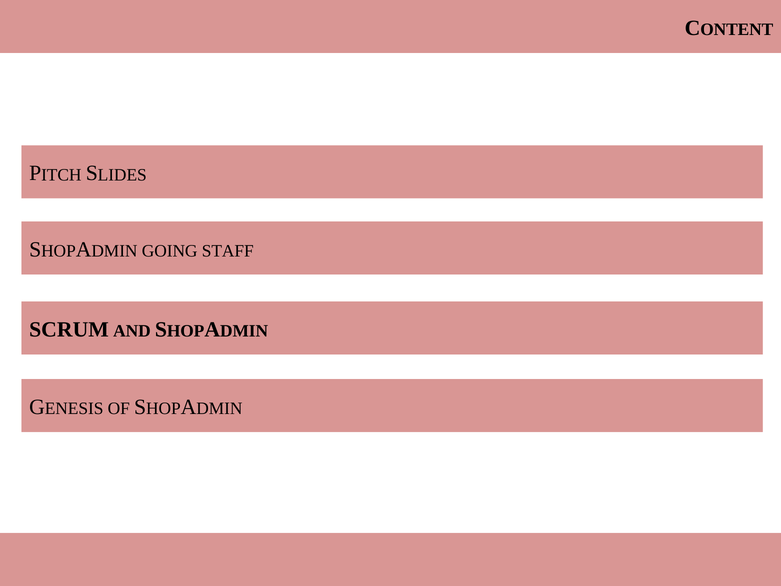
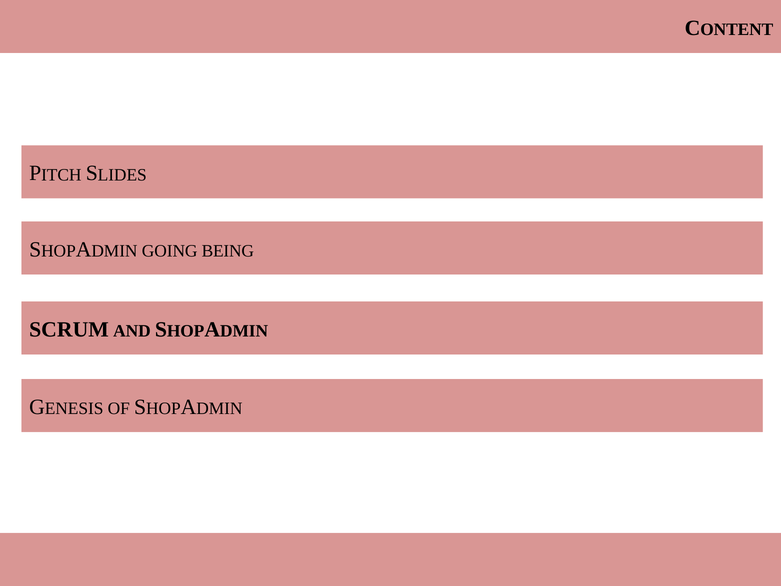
STAFF: STAFF -> BEING
